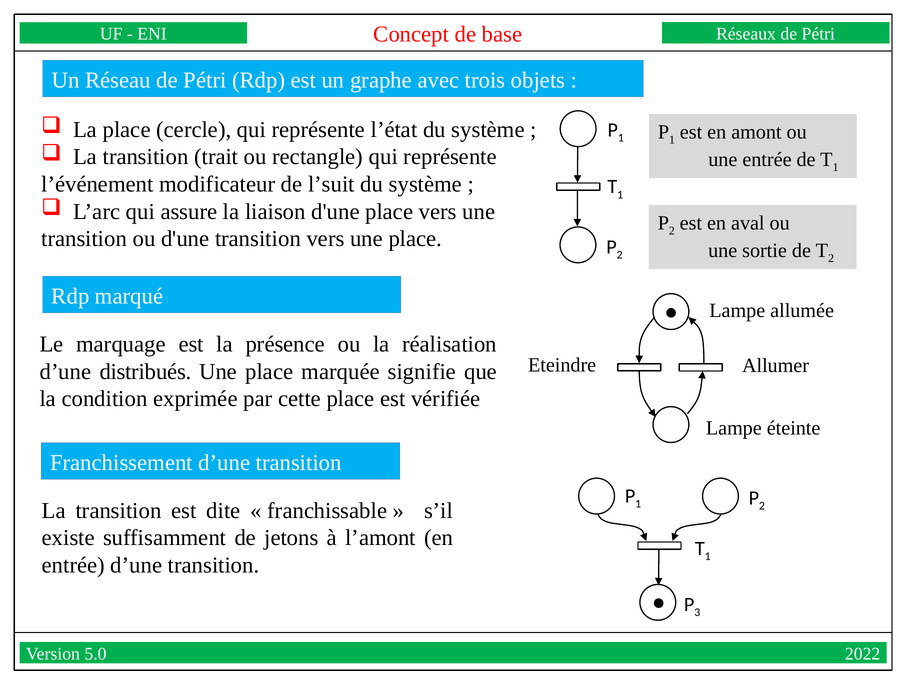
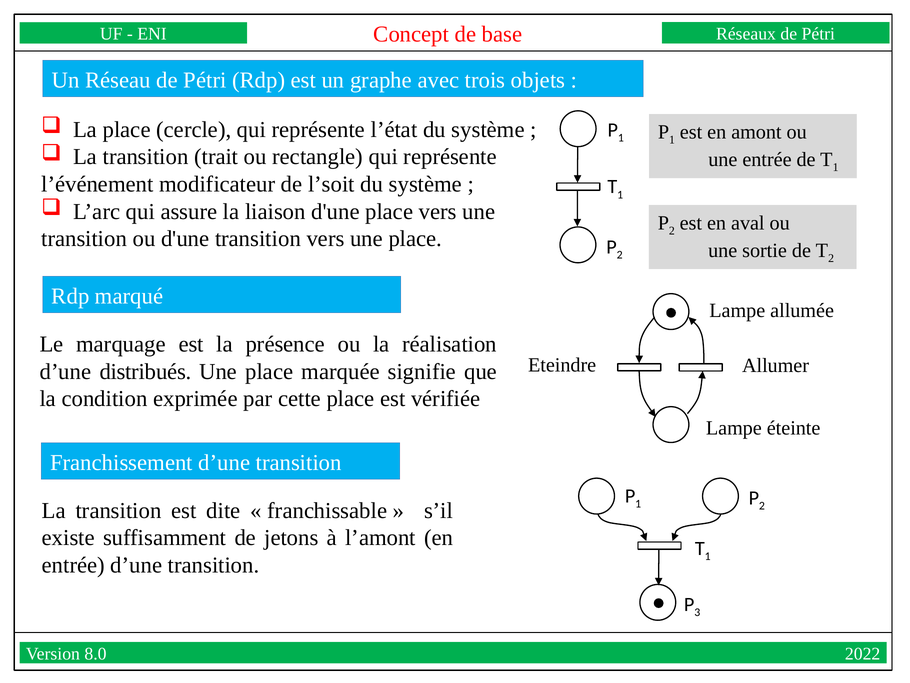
l’suit: l’suit -> l’soit
5.0: 5.0 -> 8.0
